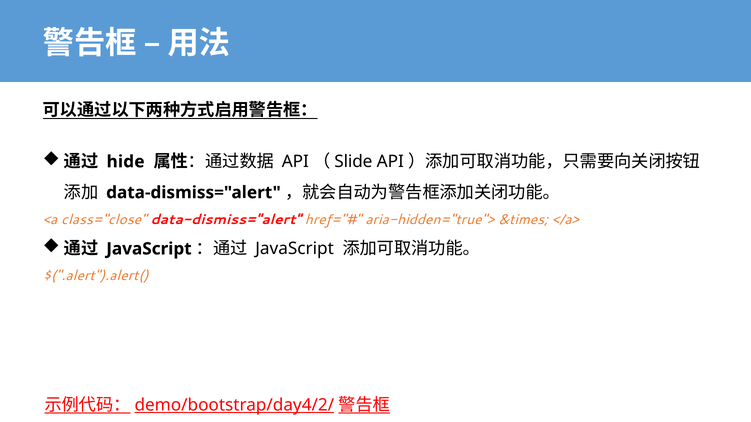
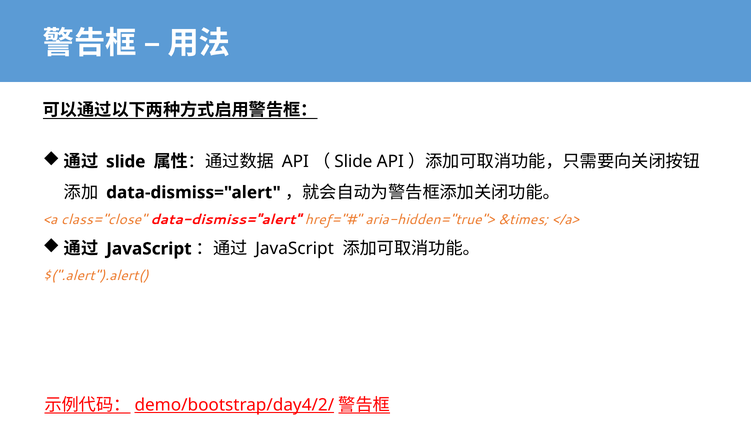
hide at (126, 162): hide -> slide
